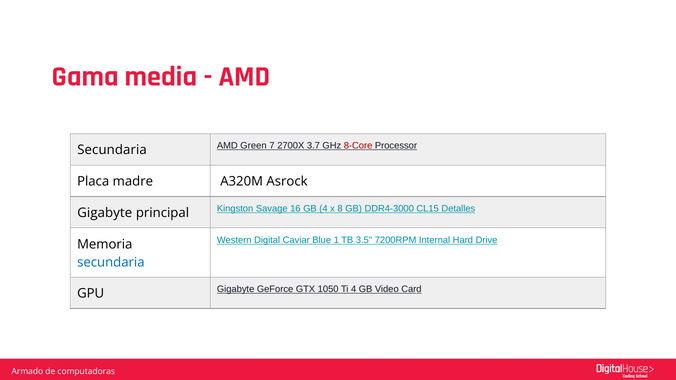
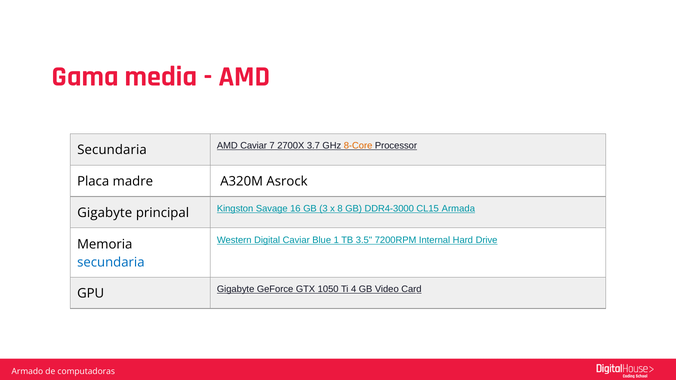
AMD Green: Green -> Caviar
8-Core colour: red -> orange
GB 4: 4 -> 3
Detalles: Detalles -> Armada
